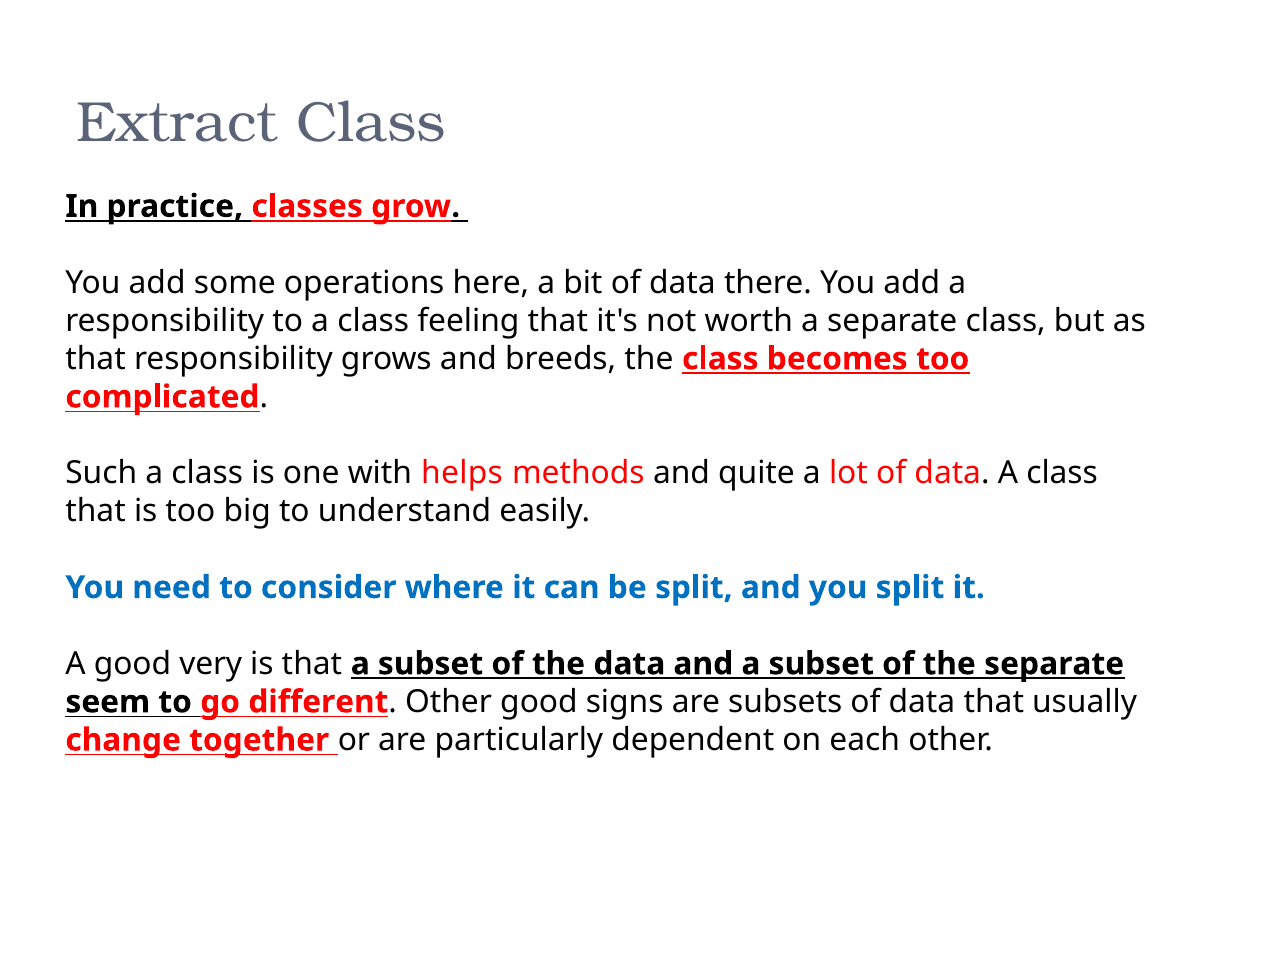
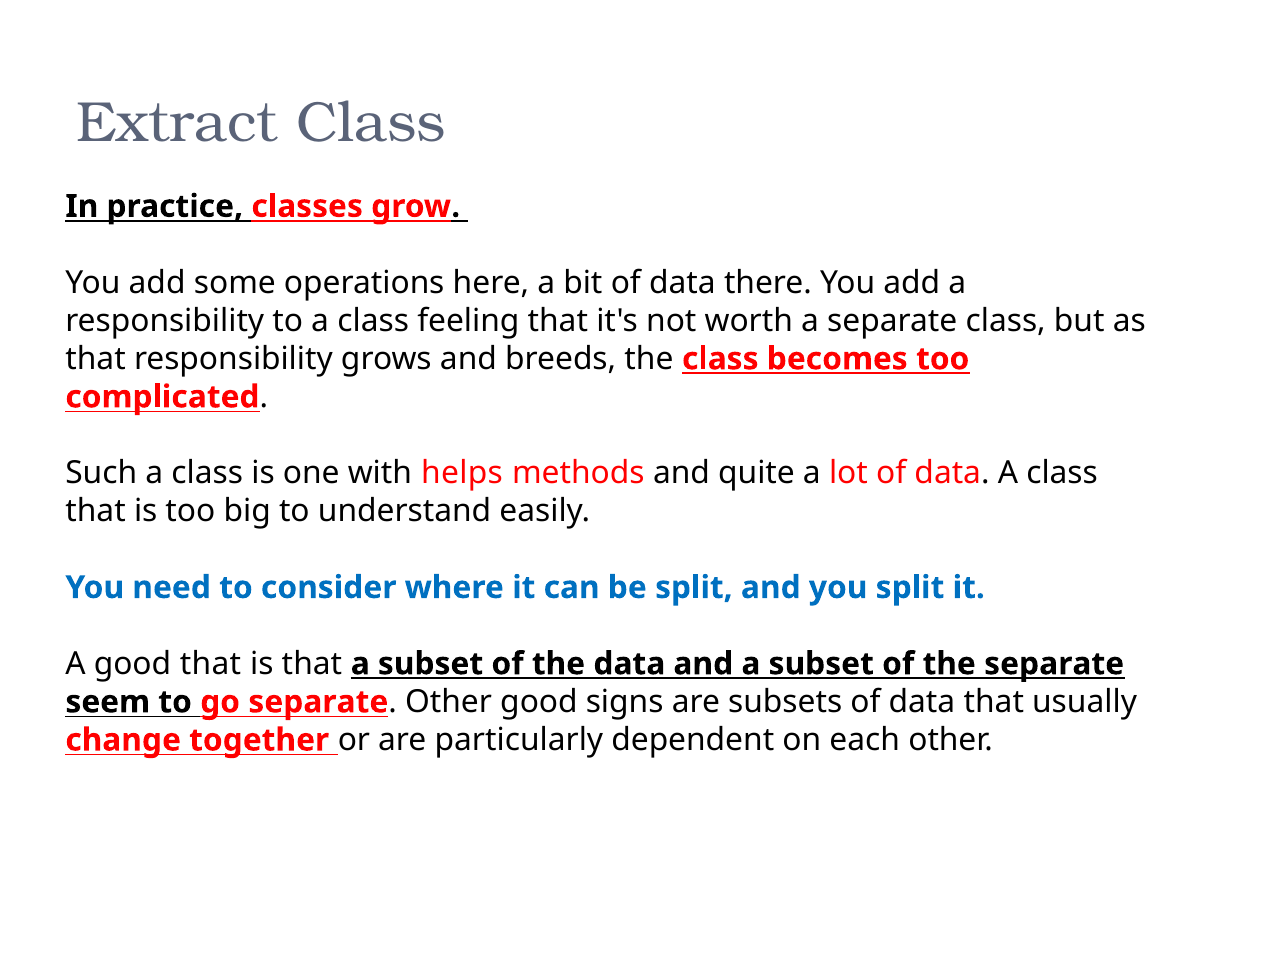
good very: very -> that
go different: different -> separate
